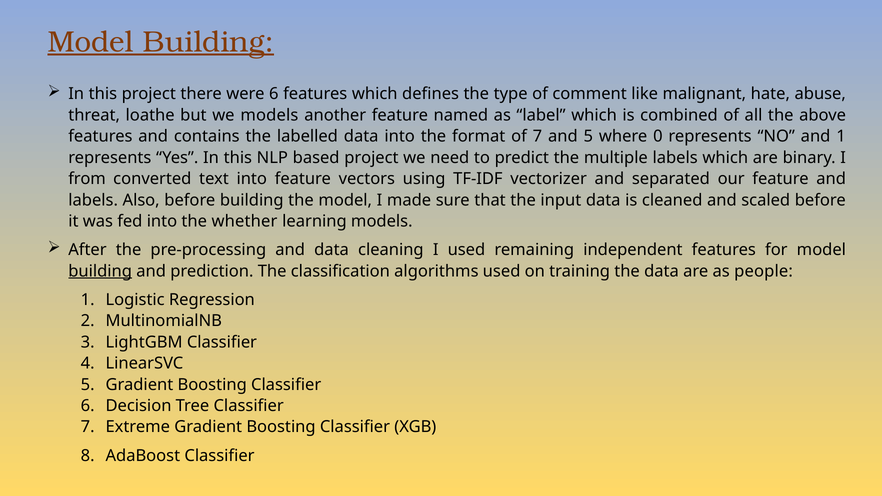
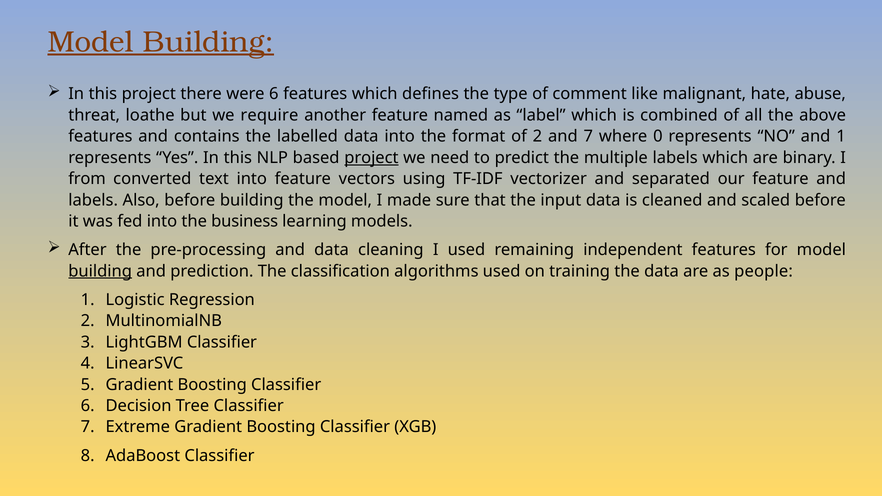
we models: models -> require
of 7: 7 -> 2
and 5: 5 -> 7
project at (371, 158) underline: none -> present
whether: whether -> business
